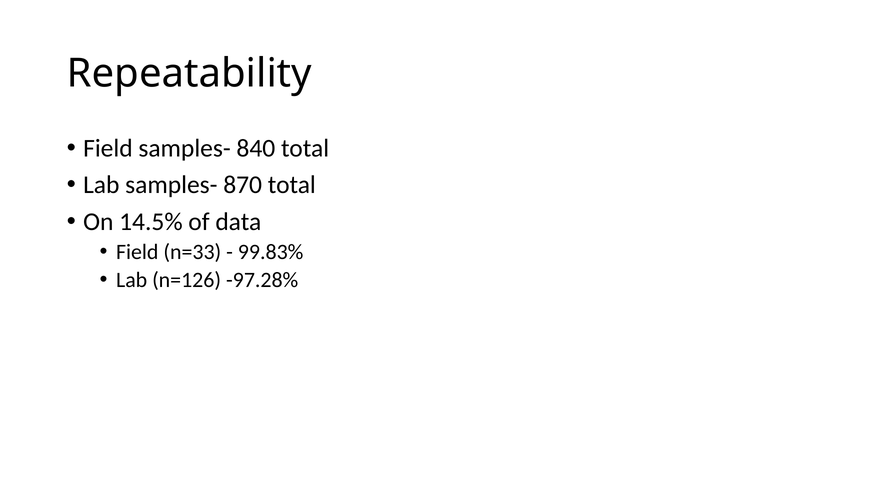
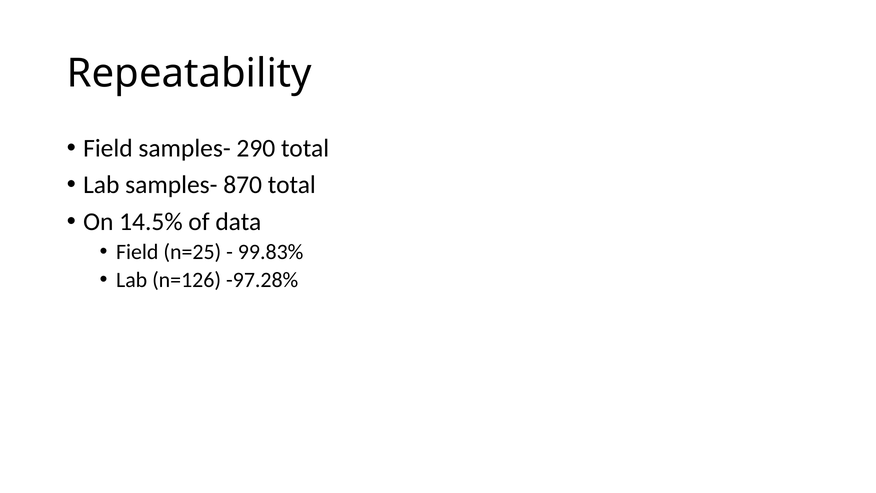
840: 840 -> 290
n=33: n=33 -> n=25
